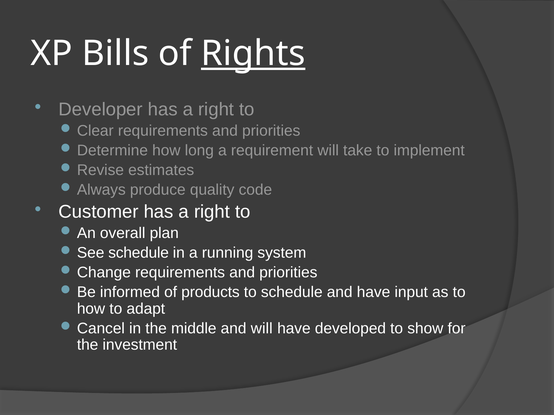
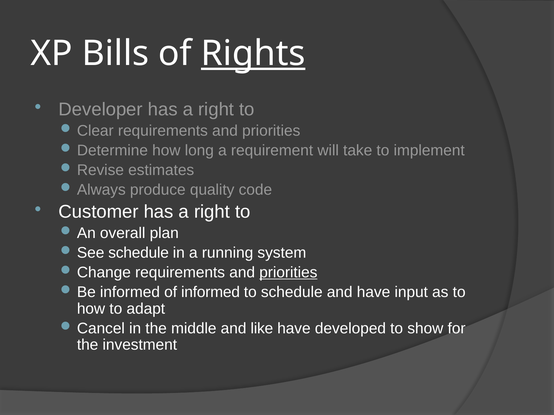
priorities at (288, 273) underline: none -> present
of products: products -> informed
and will: will -> like
